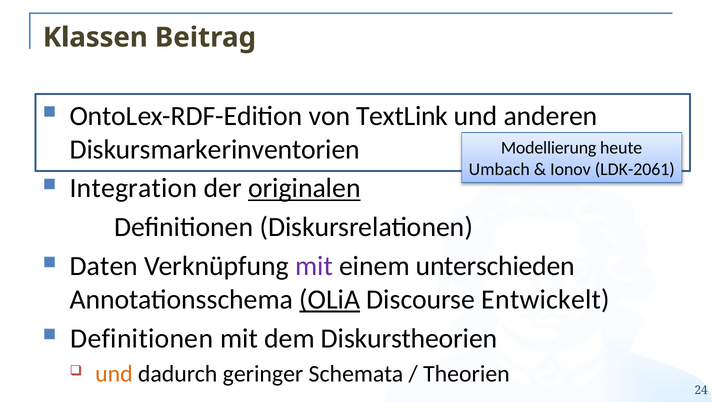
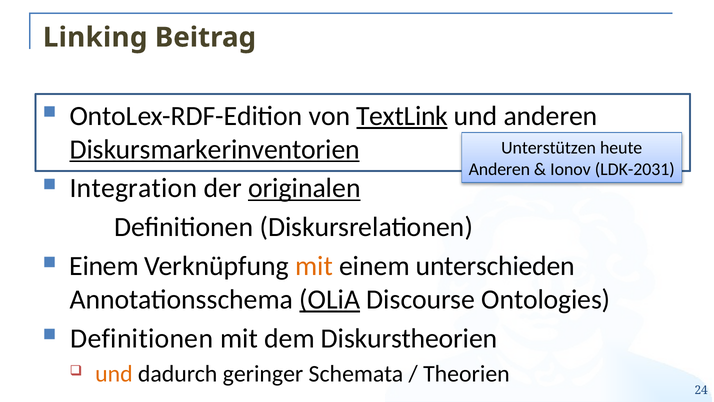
Klassen: Klassen -> Linking
TextLink underline: none -> present
Diskursmarkerinventorien underline: none -> present
Modellierung: Modellierung -> Unterstützen
Umbach at (499, 169): Umbach -> Anderen
LDK-2061: LDK-2061 -> LDK-2031
Daten at (104, 266): Daten -> Einem
mit at (314, 266) colour: purple -> orange
Entwickelt: Entwickelt -> Ontologies
